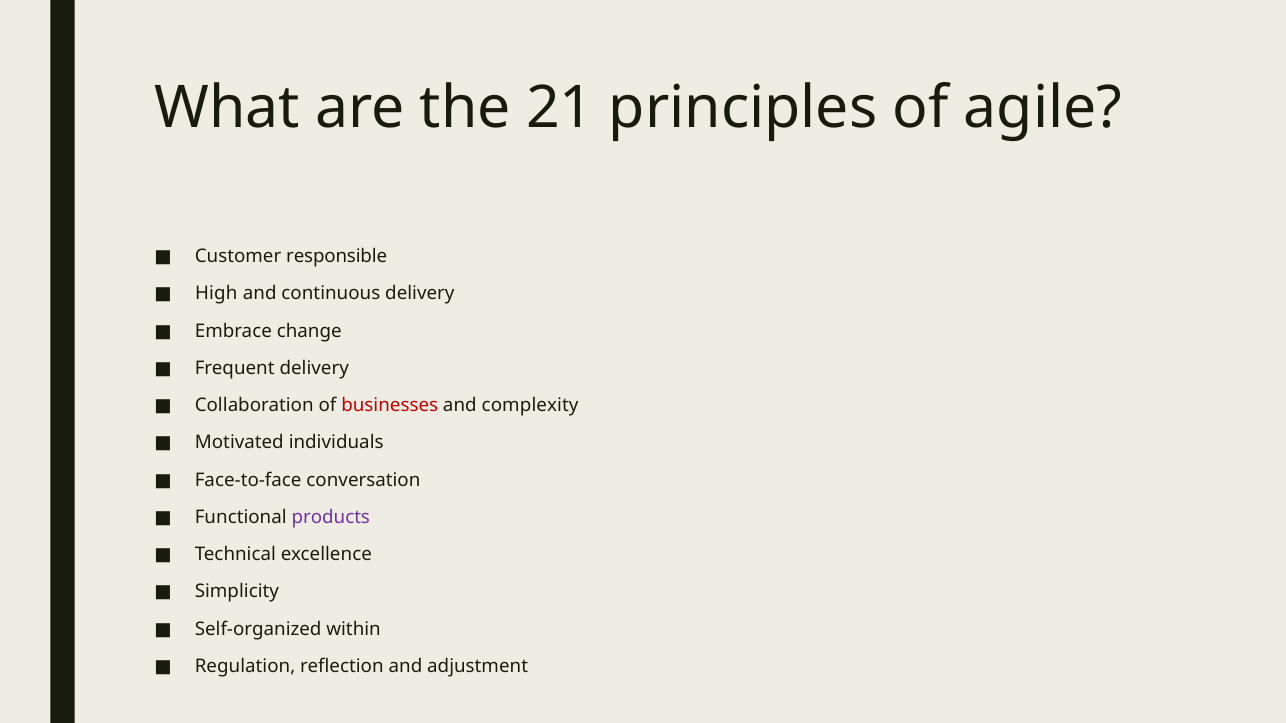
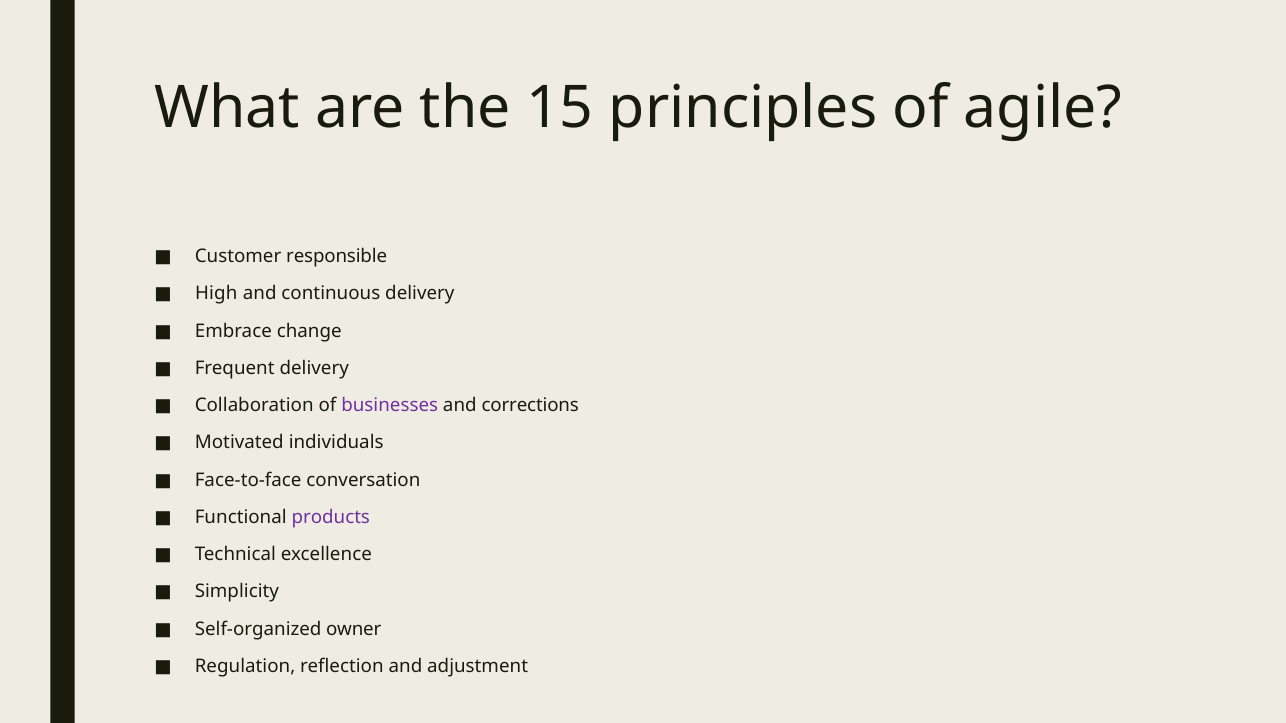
21: 21 -> 15
businesses colour: red -> purple
complexity: complexity -> corrections
within: within -> owner
